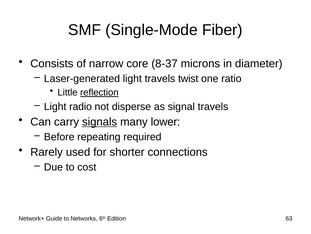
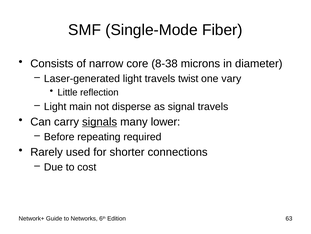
8-37: 8-37 -> 8-38
ratio: ratio -> vary
reflection underline: present -> none
radio: radio -> main
